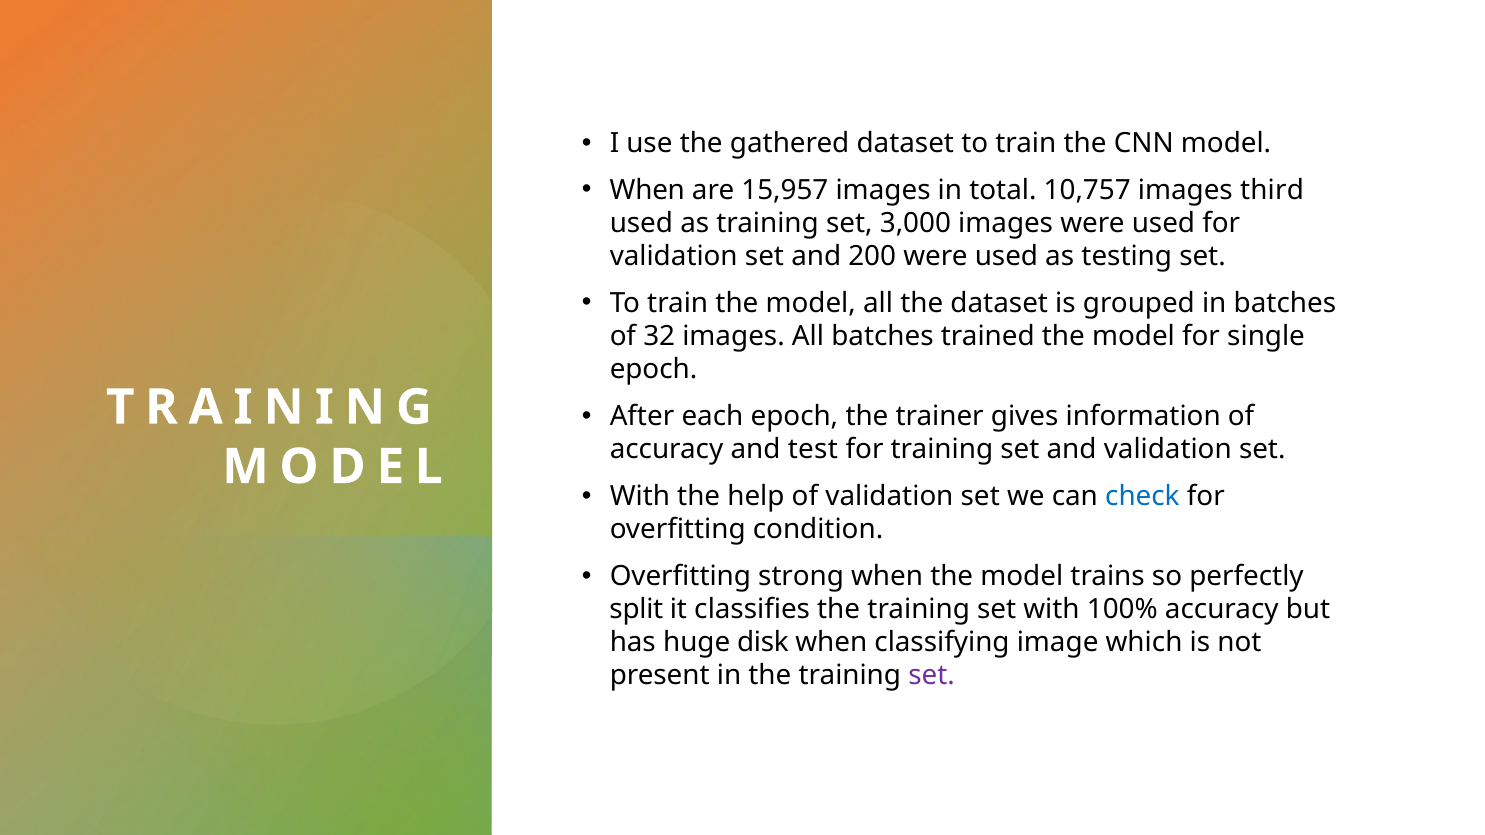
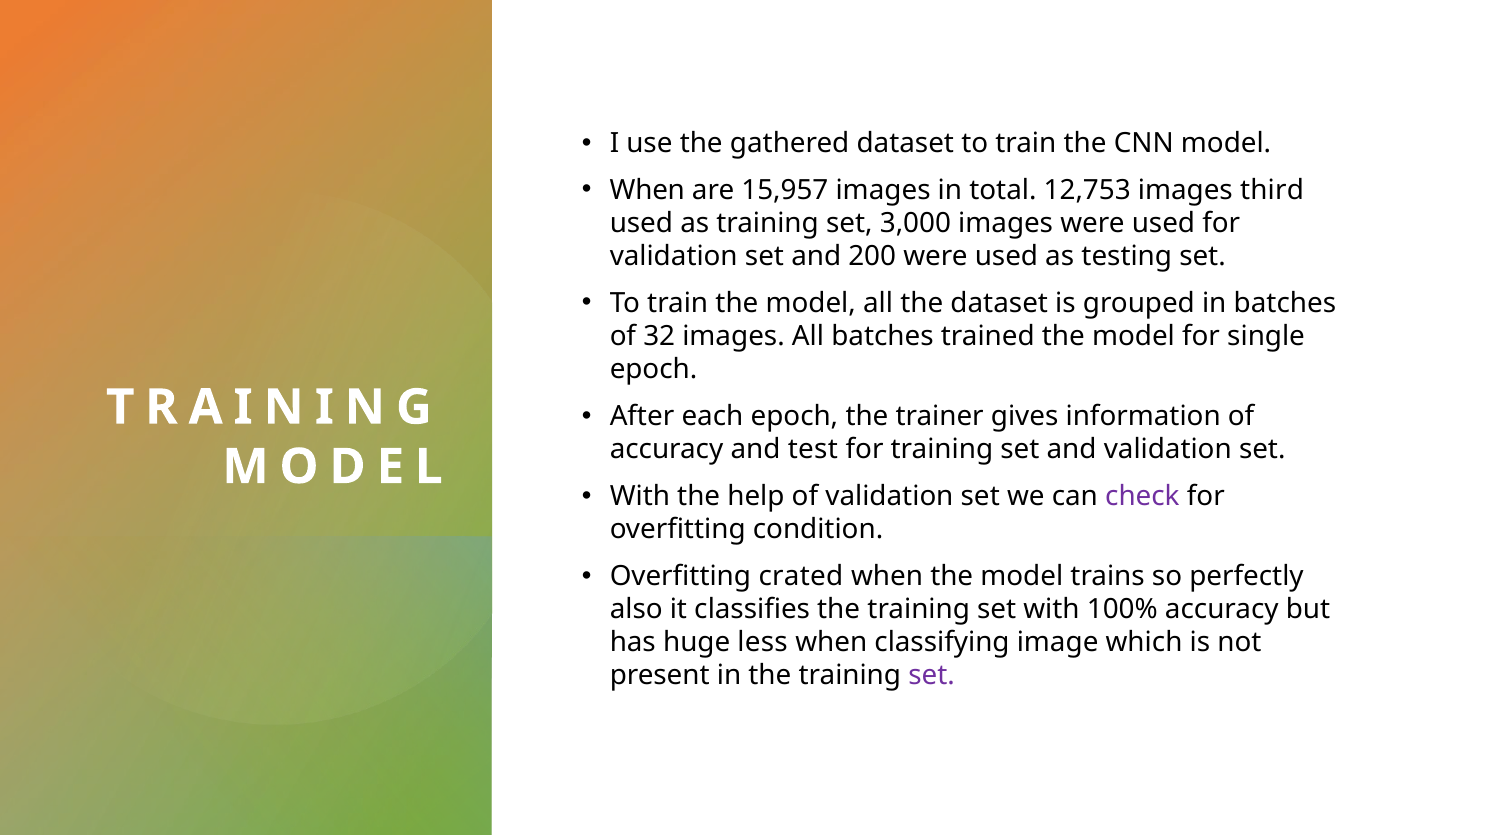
10,757: 10,757 -> 12,753
check colour: blue -> purple
strong: strong -> crated
split: split -> also
disk: disk -> less
